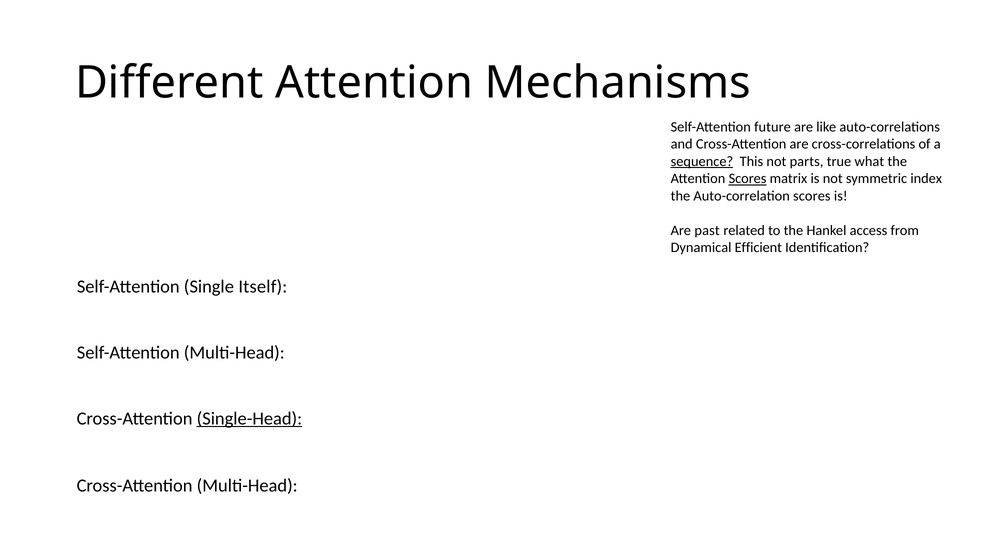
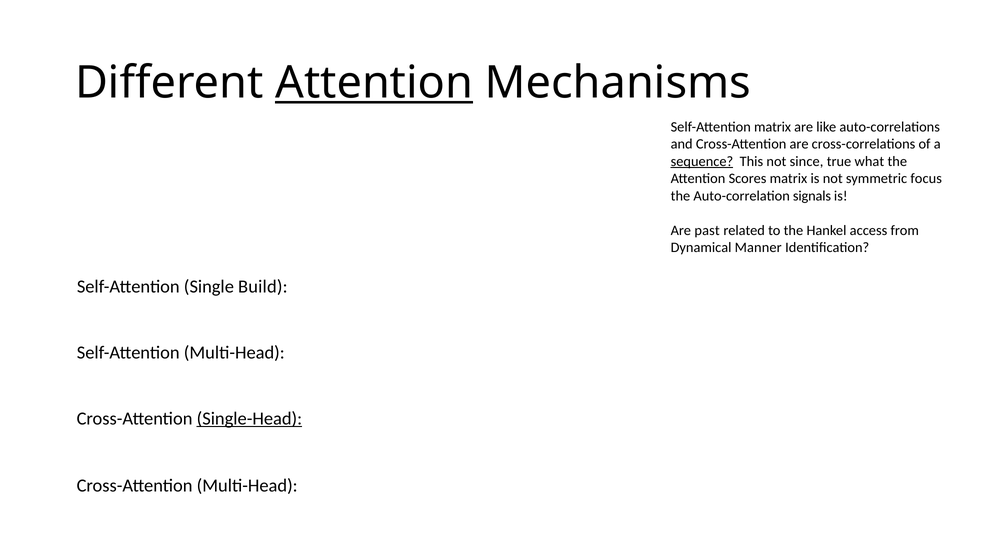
Attention at (374, 83) underline: none -> present
Self-Attention future: future -> matrix
parts: parts -> since
Scores at (748, 179) underline: present -> none
index: index -> focus
Auto-correlation scores: scores -> signals
Efficient: Efficient -> Manner
Itself: Itself -> Build
